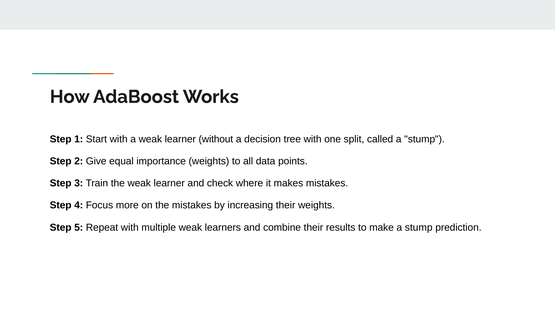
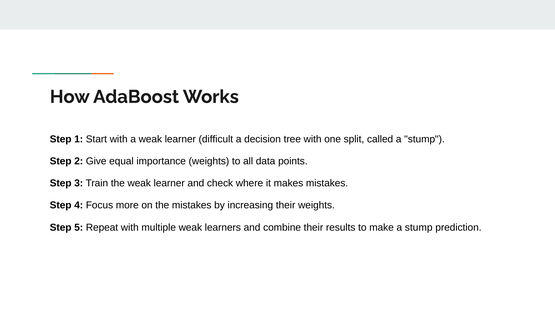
without: without -> difficult
